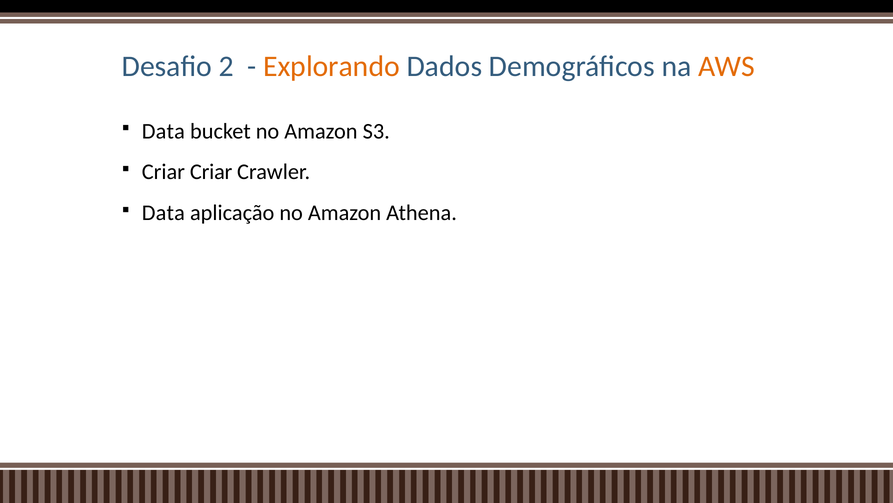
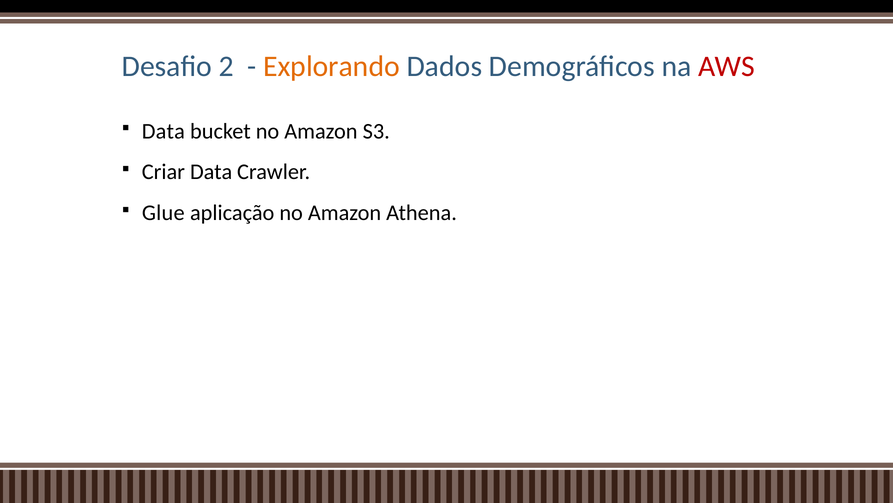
AWS colour: orange -> red
Criar Criar: Criar -> Data
Data at (163, 213): Data -> Glue
